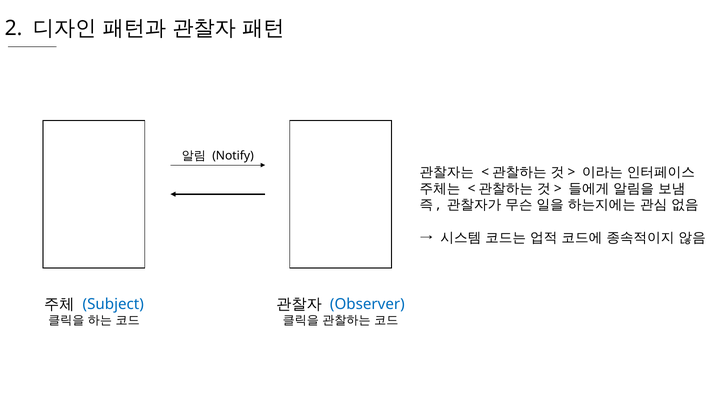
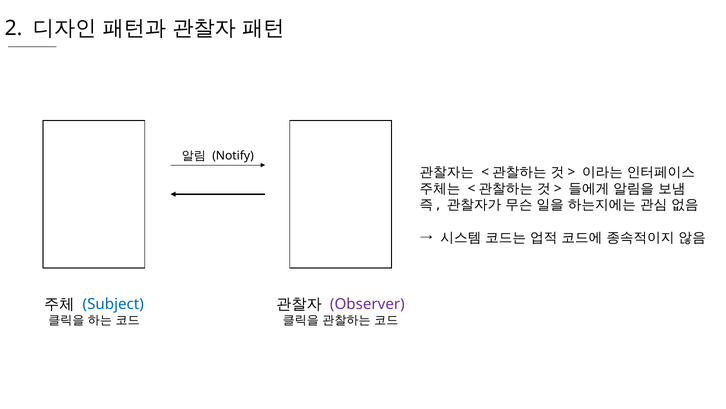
Observer colour: blue -> purple
